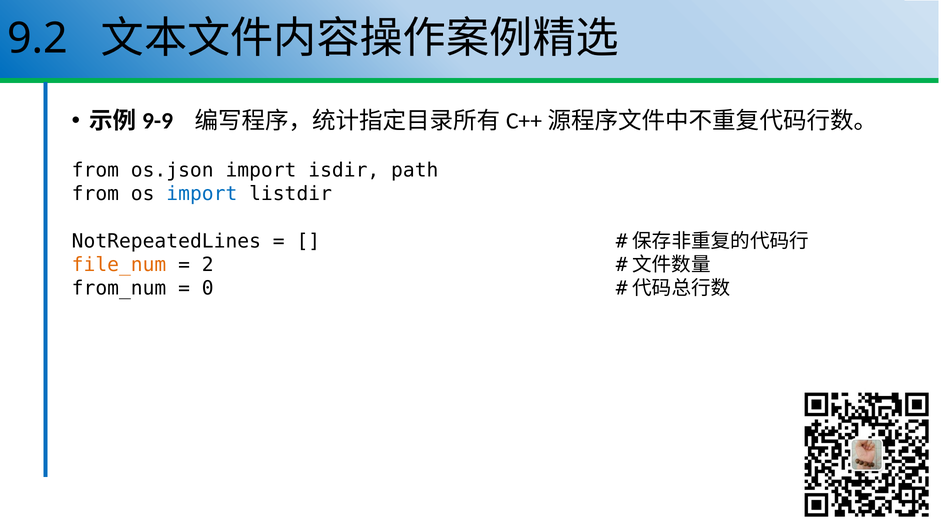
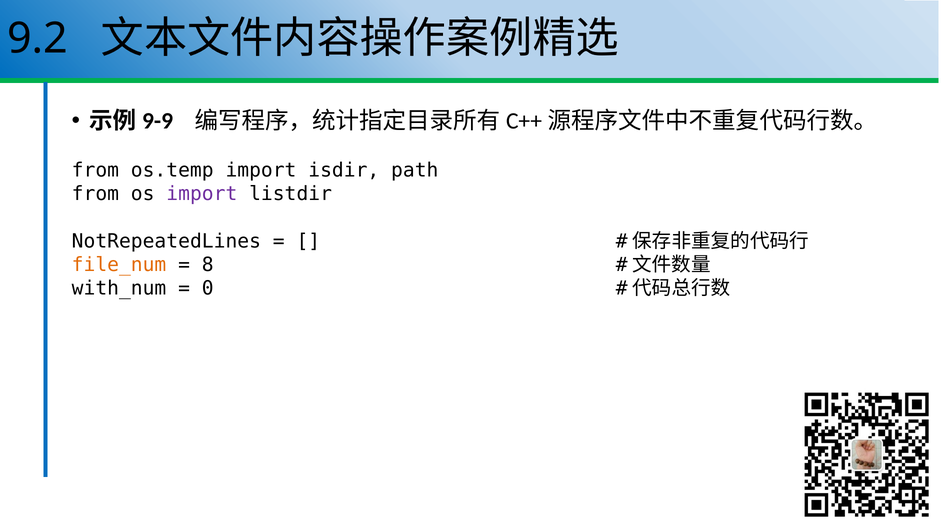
os.json: os.json -> os.temp
import at (202, 194) colour: blue -> purple
2: 2 -> 8
from_num: from_num -> with_num
